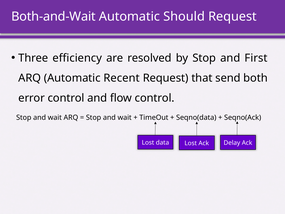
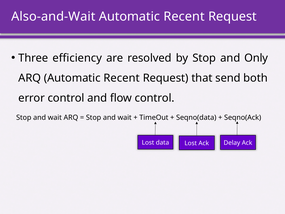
Both-and-Wait: Both-and-Wait -> Also-and-Wait
Should at (184, 17): Should -> Recent
First: First -> Only
